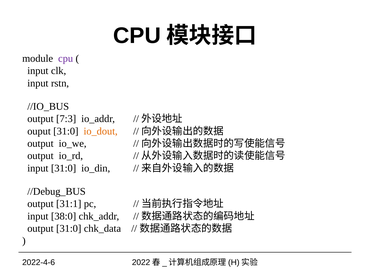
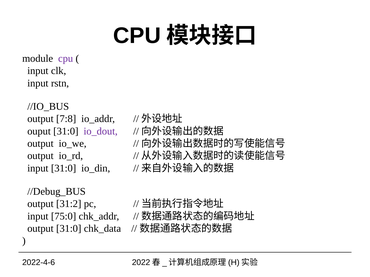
7:3: 7:3 -> 7:8
io_dout colour: orange -> purple
31:1: 31:1 -> 31:2
38:0: 38:0 -> 75:0
